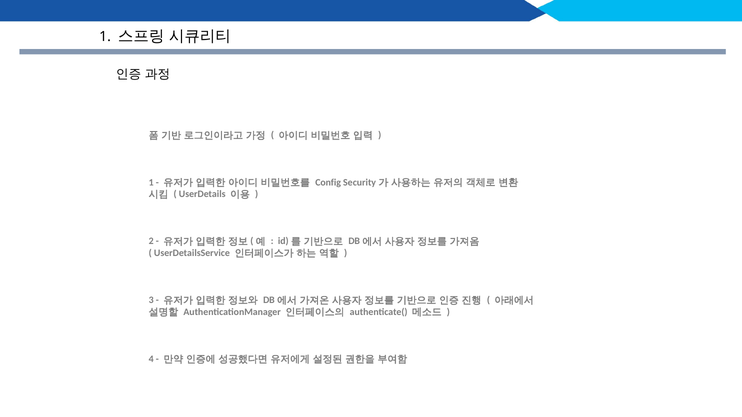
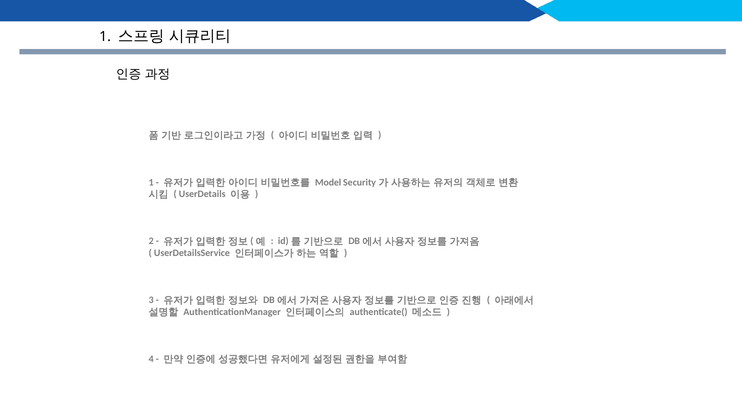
Config: Config -> Model
